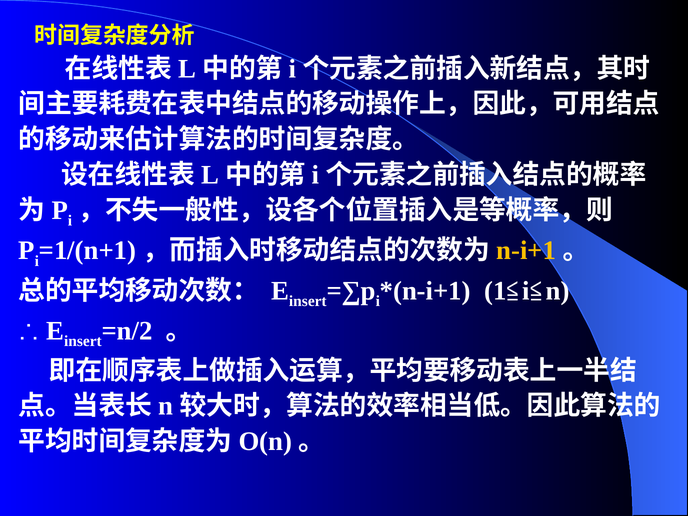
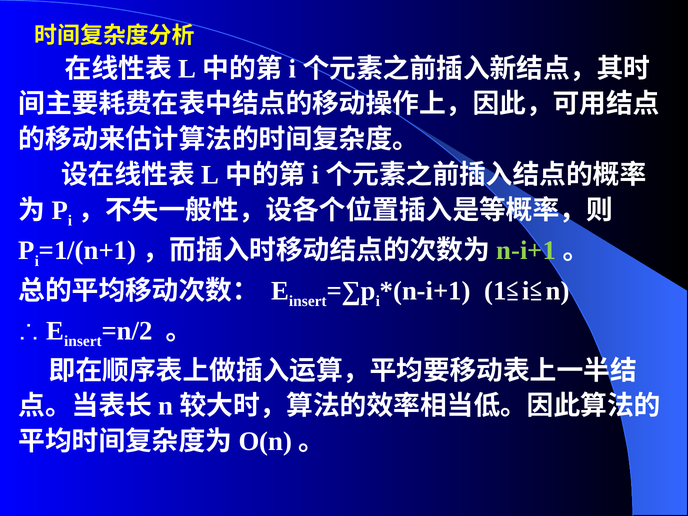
n-i+1 colour: yellow -> light green
